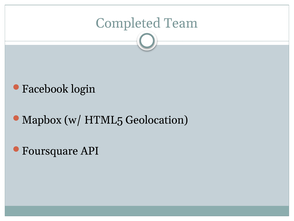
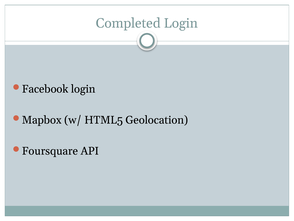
Completed Team: Team -> Login
